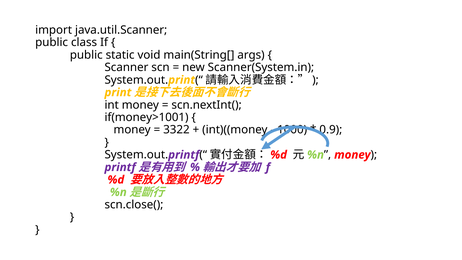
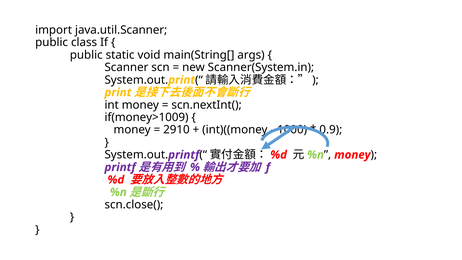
if(money>1001: if(money>1001 -> if(money>1009
3322: 3322 -> 2910
